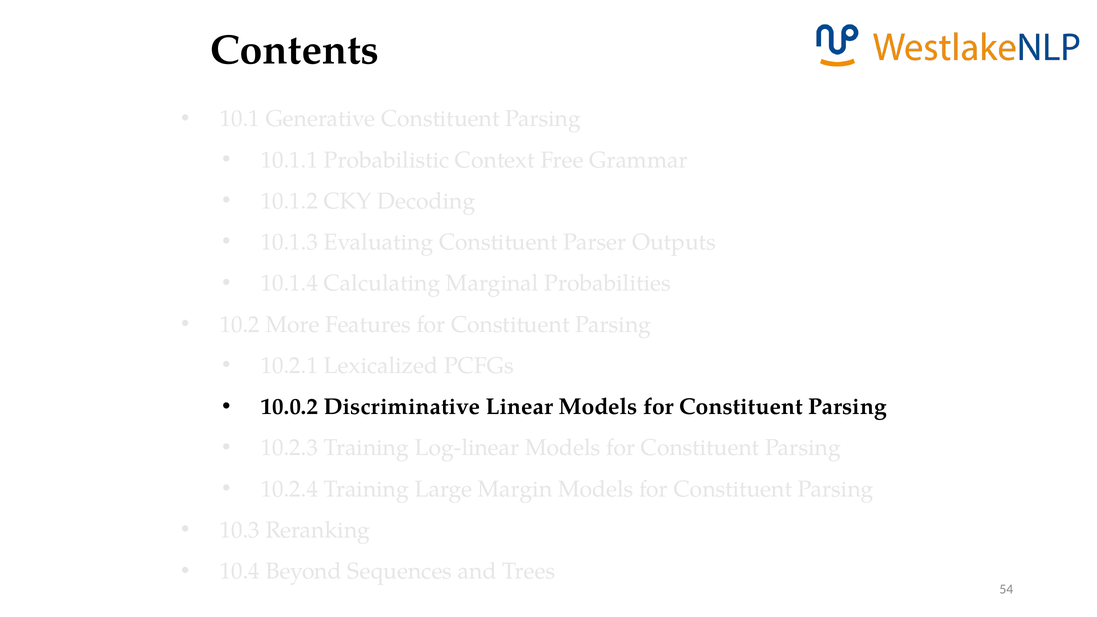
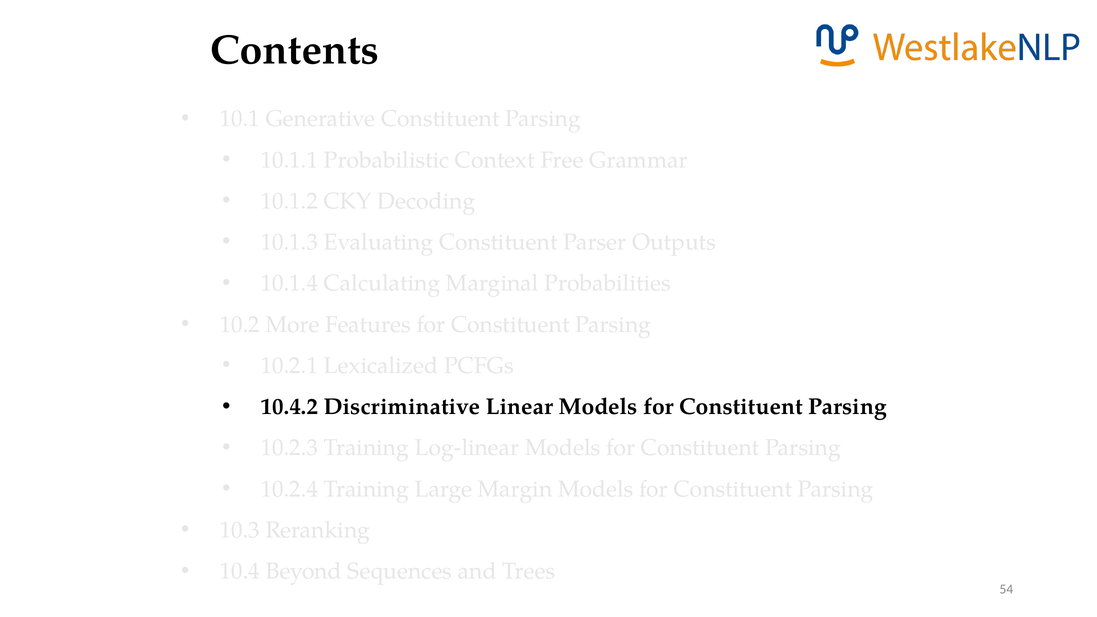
10.0.2: 10.0.2 -> 10.4.2
